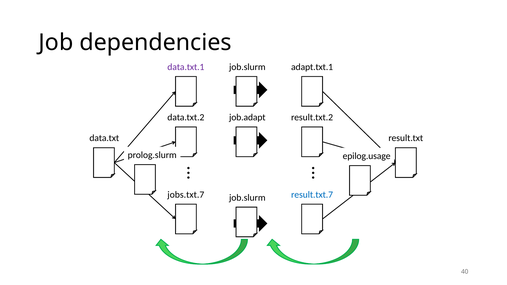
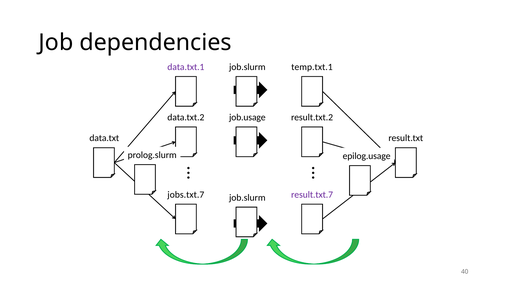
adapt.txt.1: adapt.txt.1 -> temp.txt.1
job.adapt: job.adapt -> job.usage
result.txt.7 colour: blue -> purple
